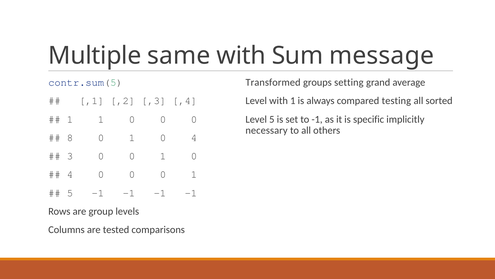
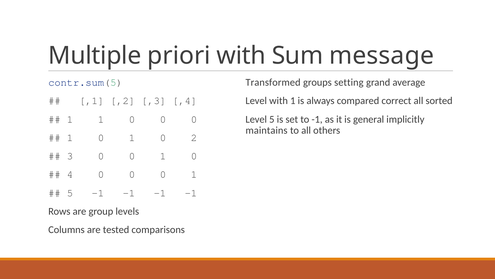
same: same -> priori
testing: testing -> correct
specific: specific -> general
necessary: necessary -> maintains
8 at (70, 137): 8 -> 1
0 4: 4 -> 2
